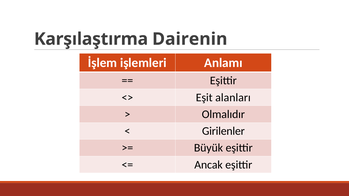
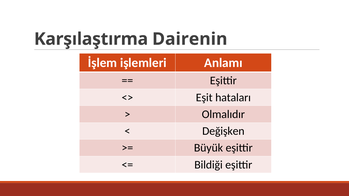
alanları: alanları -> hataları
Girilenler: Girilenler -> Değişken
Ancak: Ancak -> Bildiği
